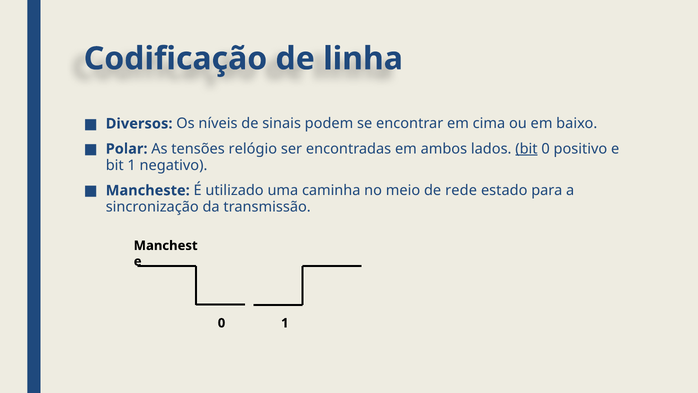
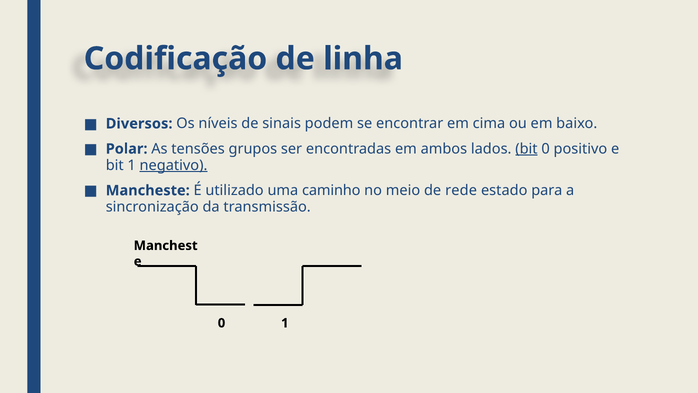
relógio: relógio -> grupos
negativo underline: none -> present
caminha: caminha -> caminho
